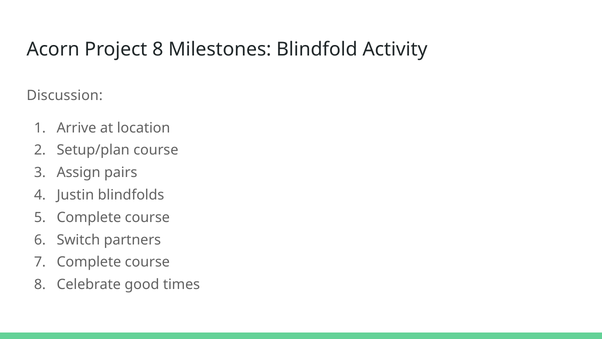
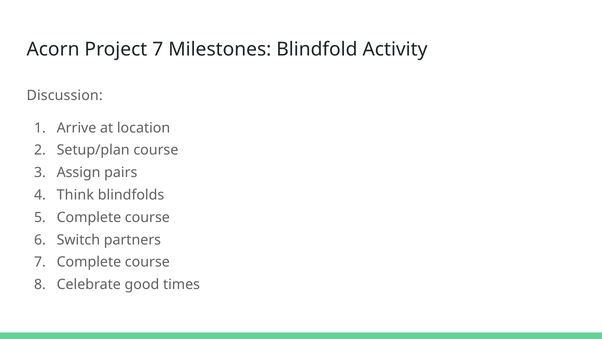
Project 8: 8 -> 7
Justin: Justin -> Think
